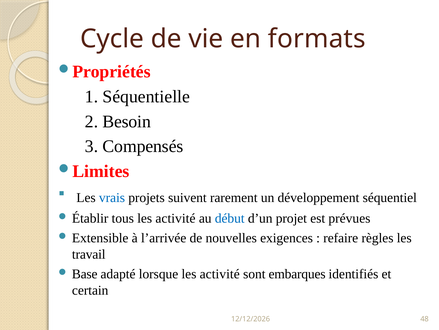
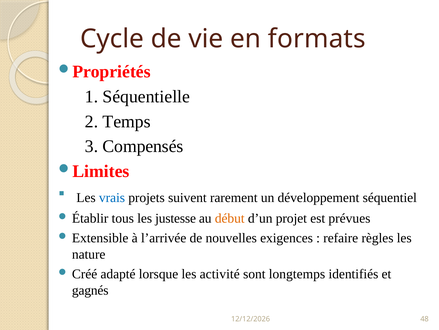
Besoin: Besoin -> Temps
tous les activité: activité -> justesse
début colour: blue -> orange
travail: travail -> nature
Base: Base -> Créé
embarques: embarques -> longtemps
certain: certain -> gagnés
